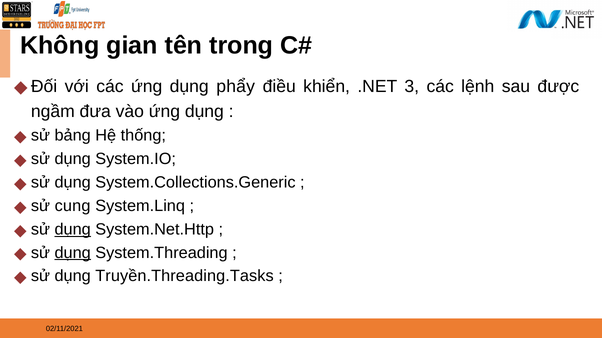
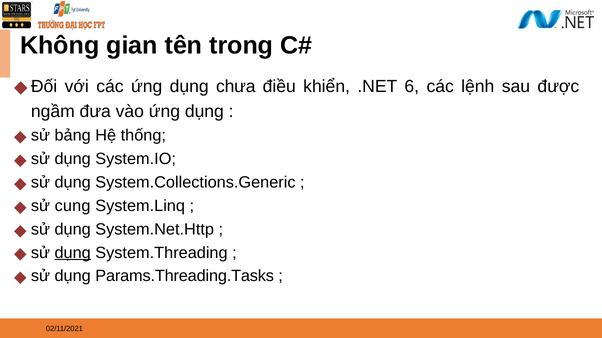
phẩy: phẩy -> chưa
3: 3 -> 6
dụng at (73, 230) underline: present -> none
Truyền.Threading.Tasks: Truyền.Threading.Tasks -> Params.Threading.Tasks
